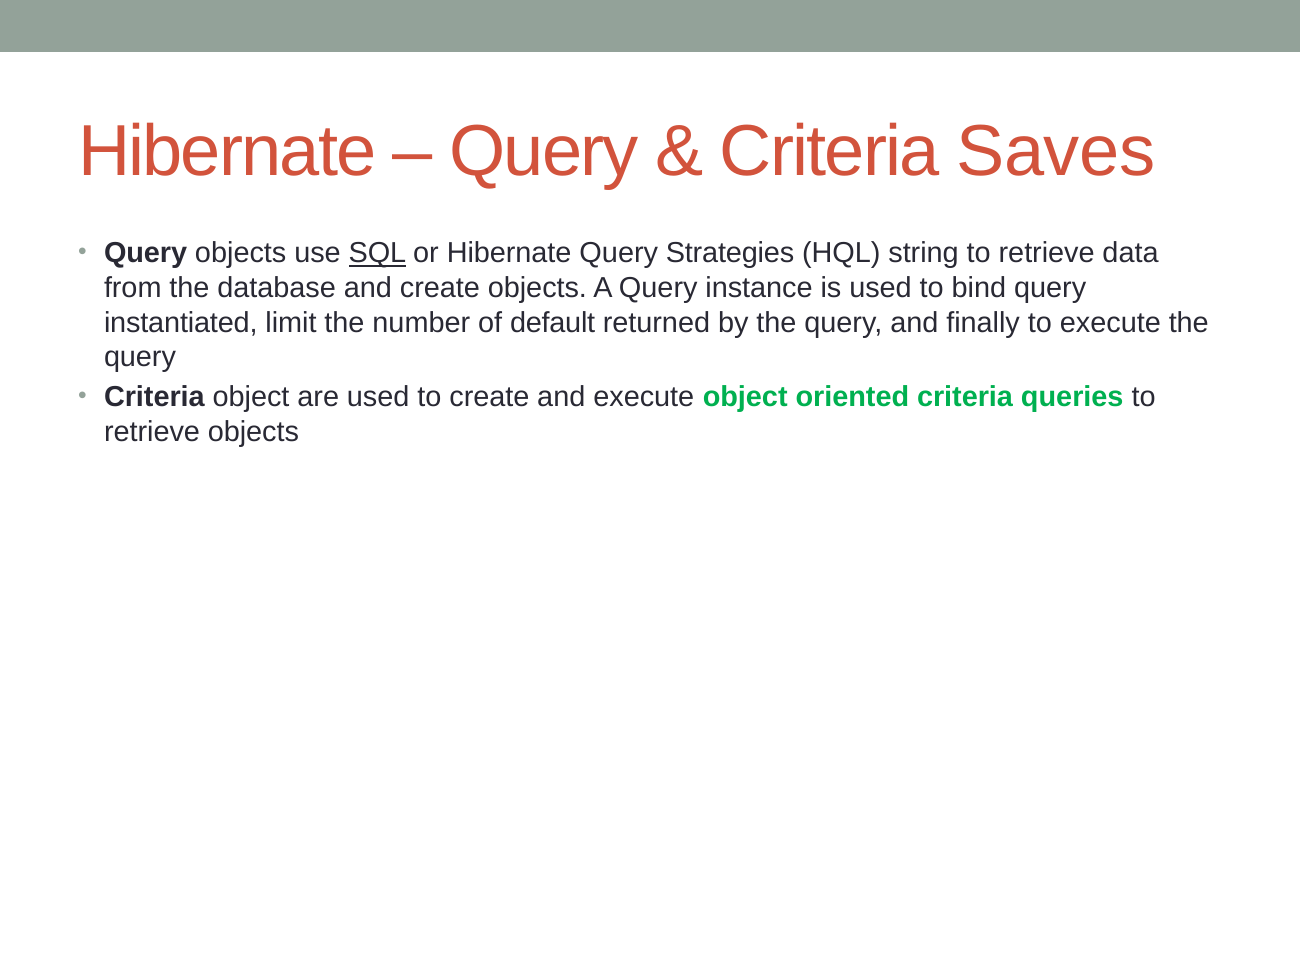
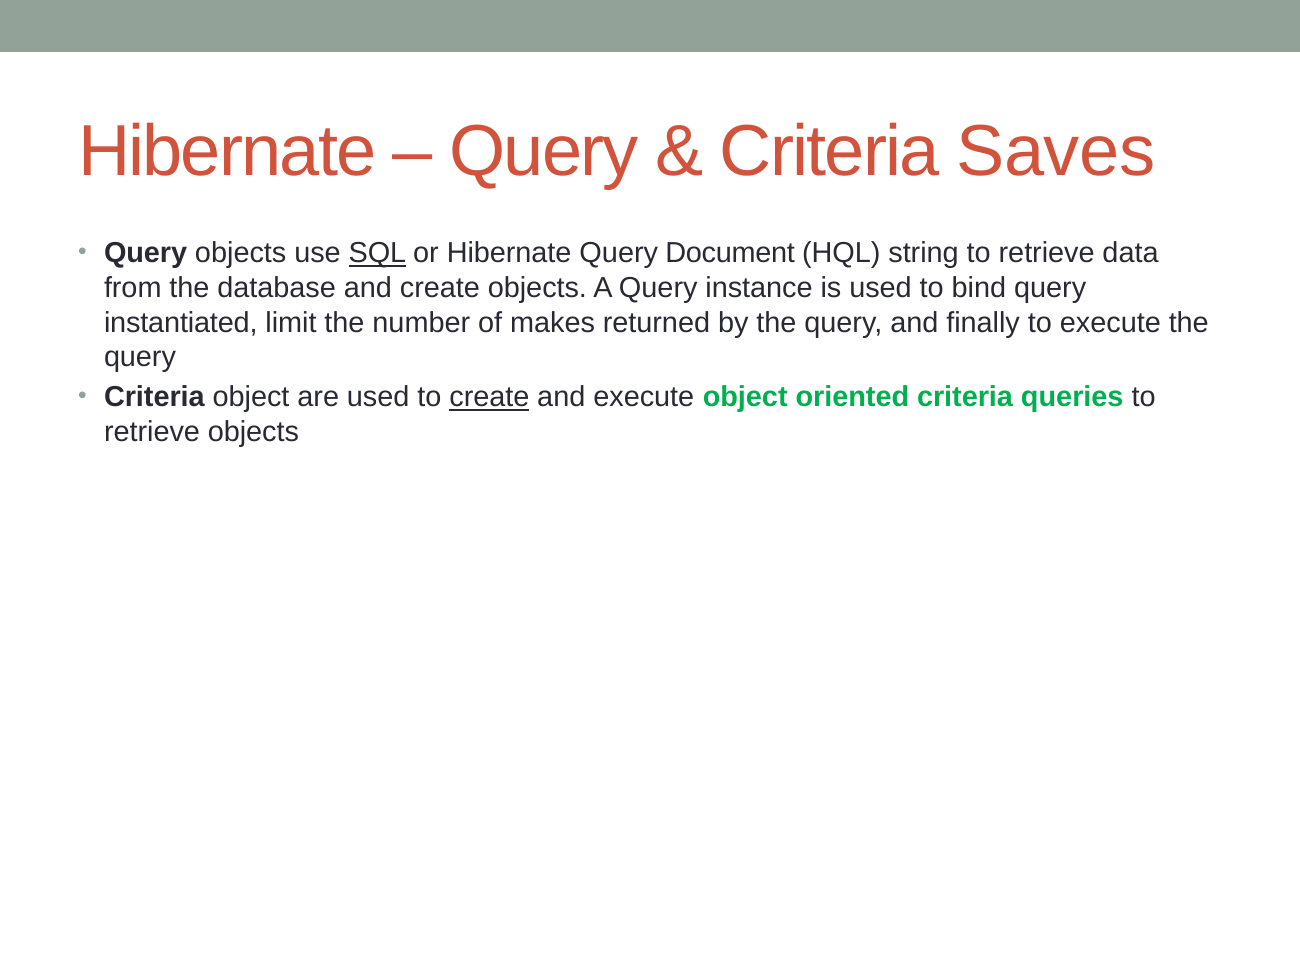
Strategies: Strategies -> Document
default: default -> makes
create at (489, 397) underline: none -> present
